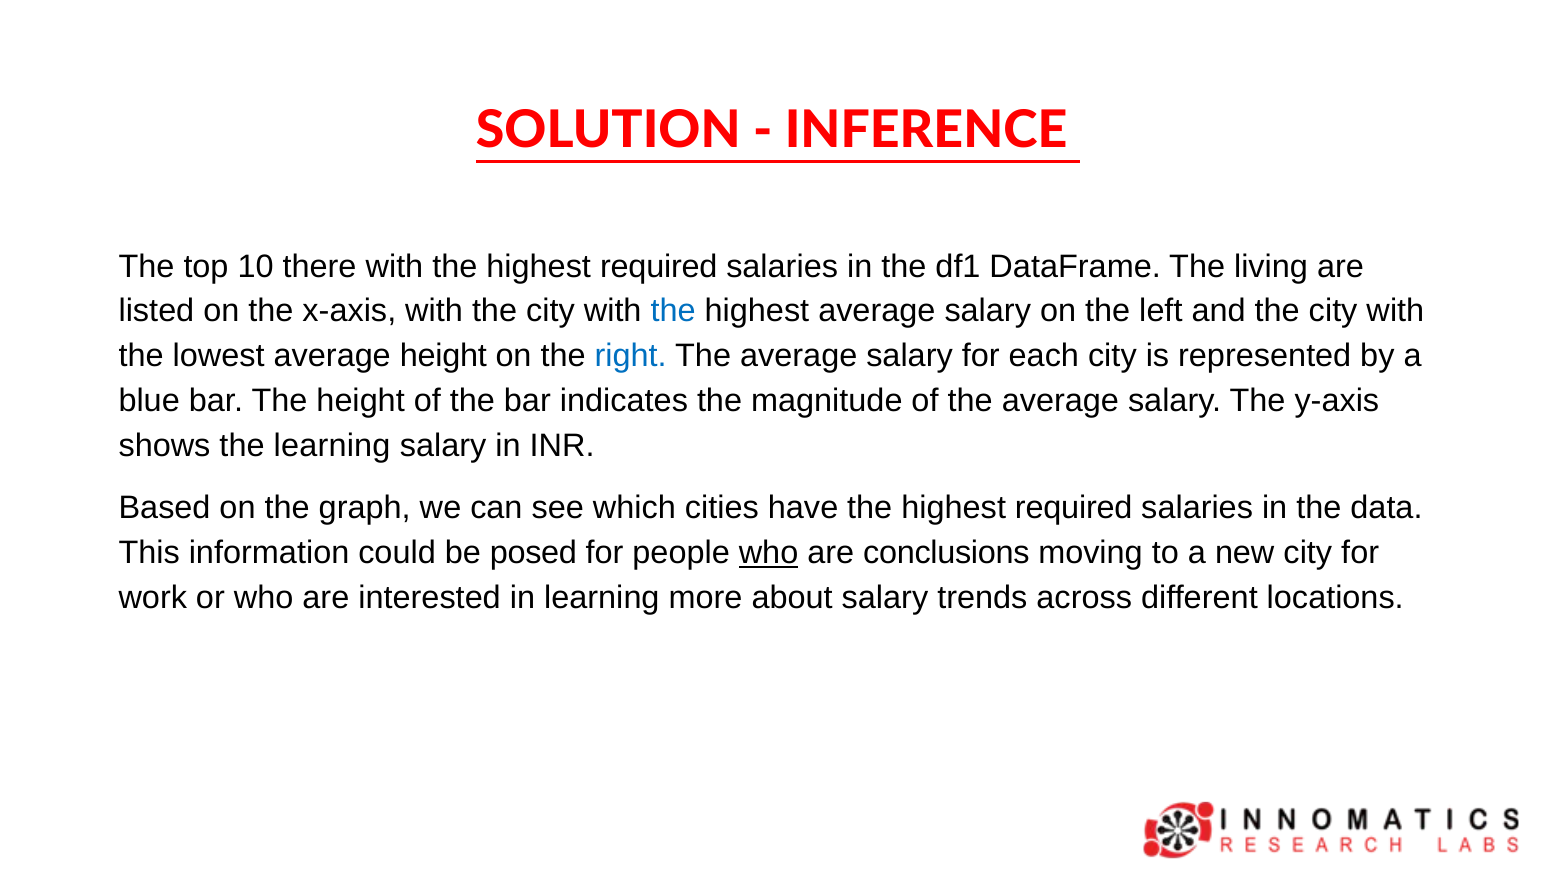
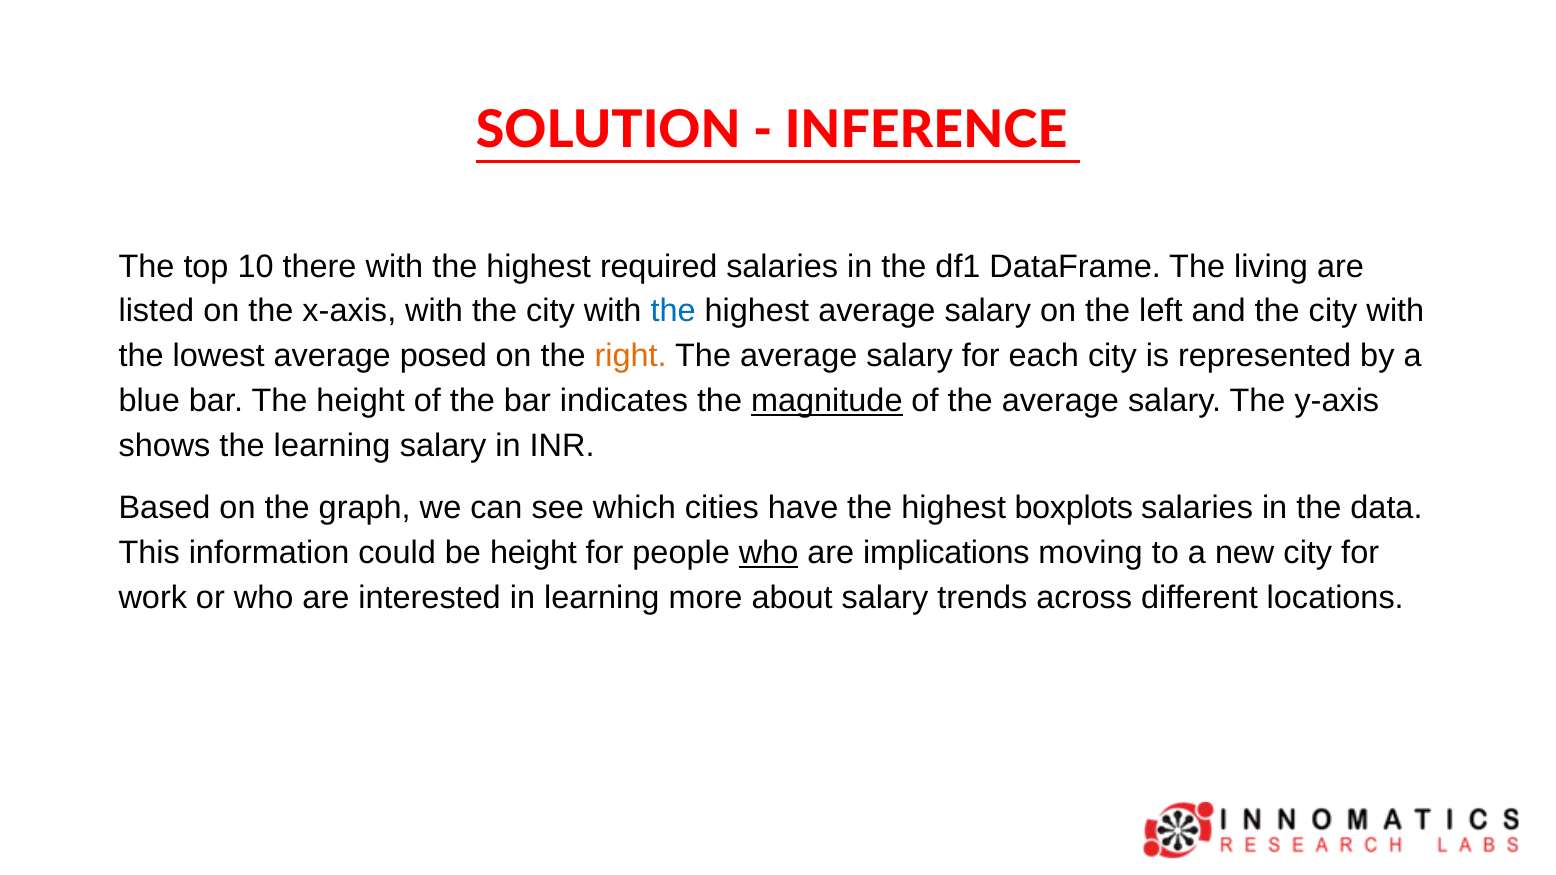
average height: height -> posed
right colour: blue -> orange
magnitude underline: none -> present
have the highest required: required -> boxplots
be posed: posed -> height
conclusions: conclusions -> implications
